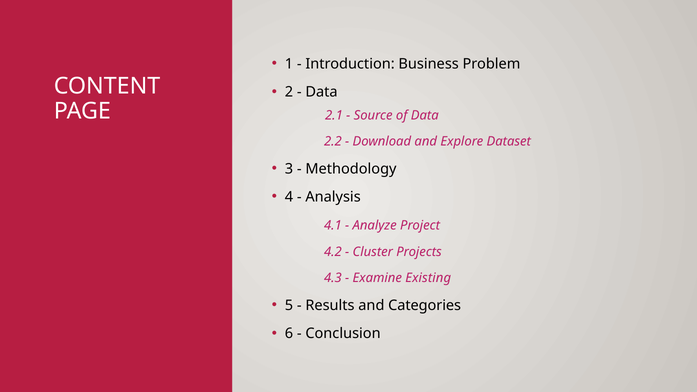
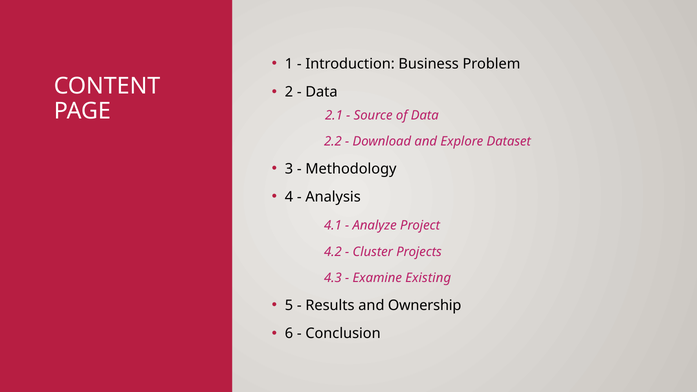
Categories: Categories -> Ownership
